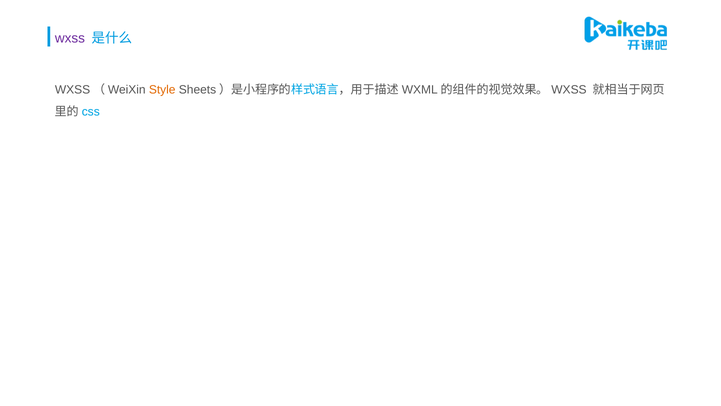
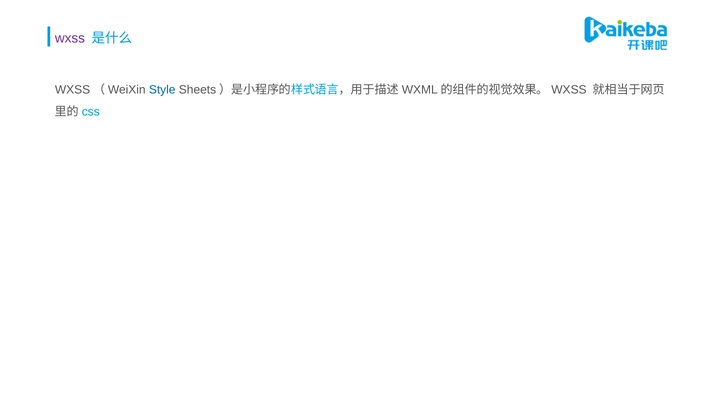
Style colour: orange -> blue
